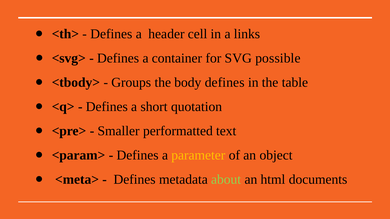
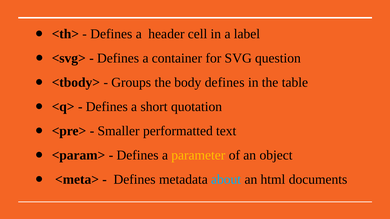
links: links -> label
possible: possible -> question
about colour: light green -> light blue
